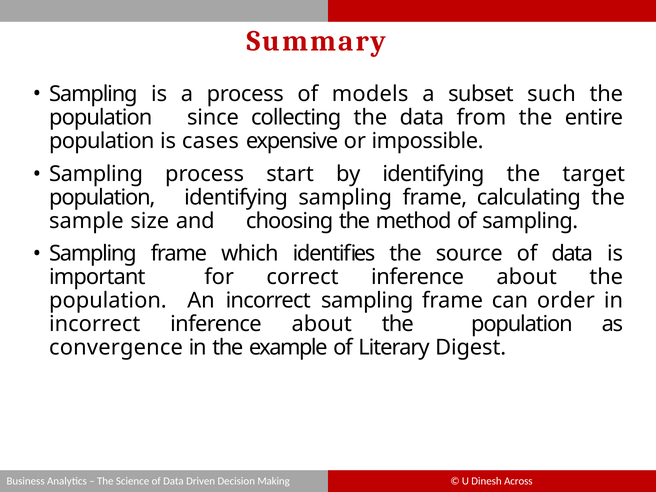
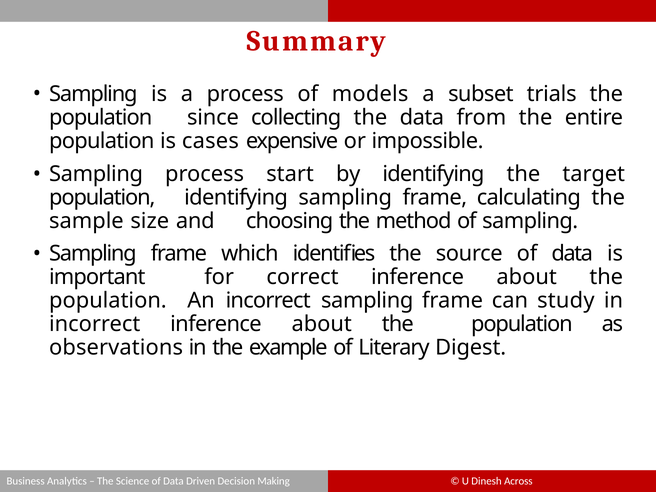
such: such -> trials
order: order -> study
convergence: convergence -> observations
